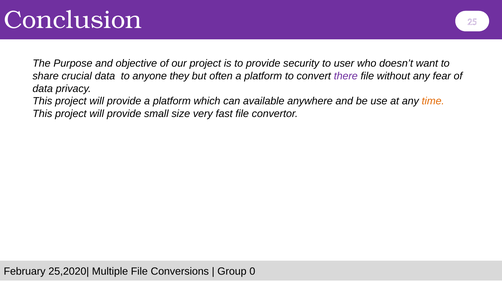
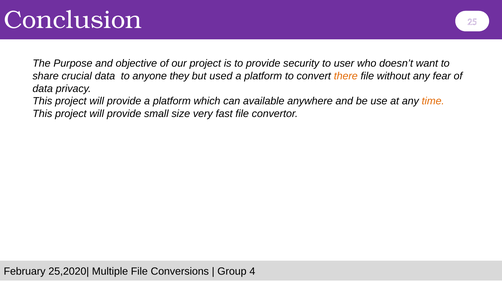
often: often -> used
there colour: purple -> orange
0: 0 -> 4
